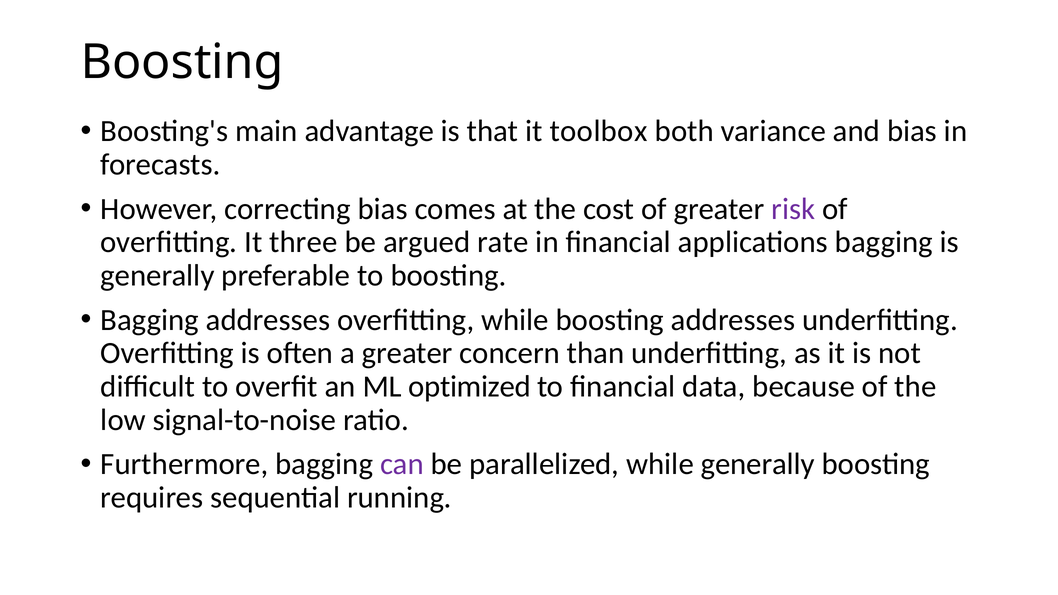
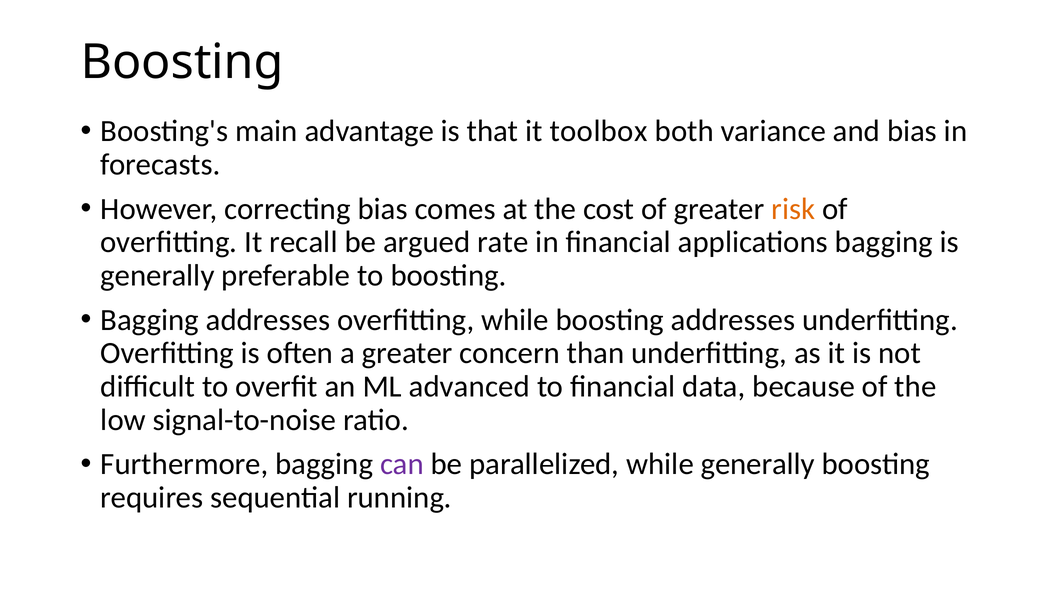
risk colour: purple -> orange
three: three -> recall
optimized: optimized -> advanced
